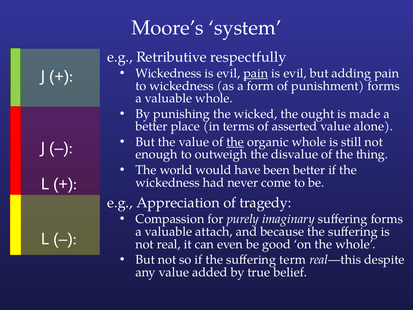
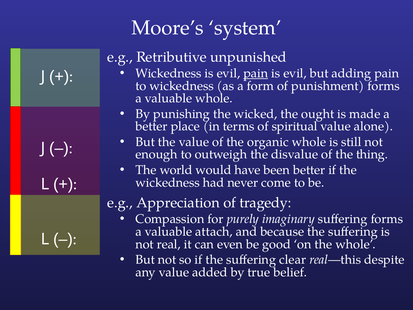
respectfully: respectfully -> unpunished
asserted: asserted -> spiritual
the at (235, 142) underline: present -> none
term: term -> clear
